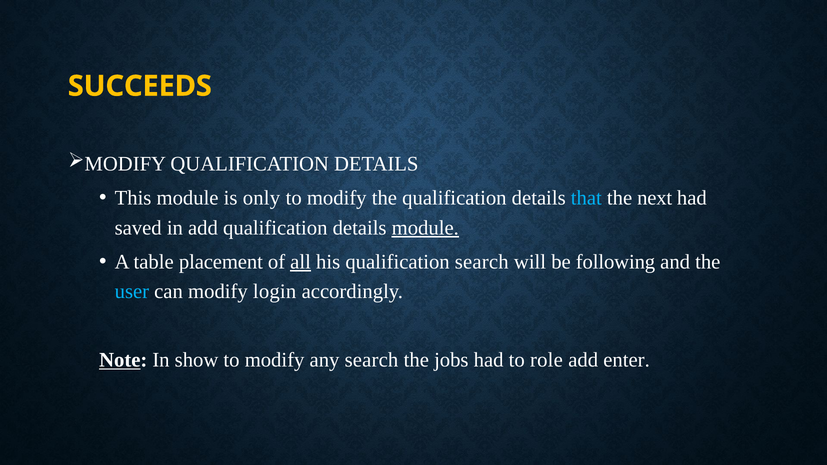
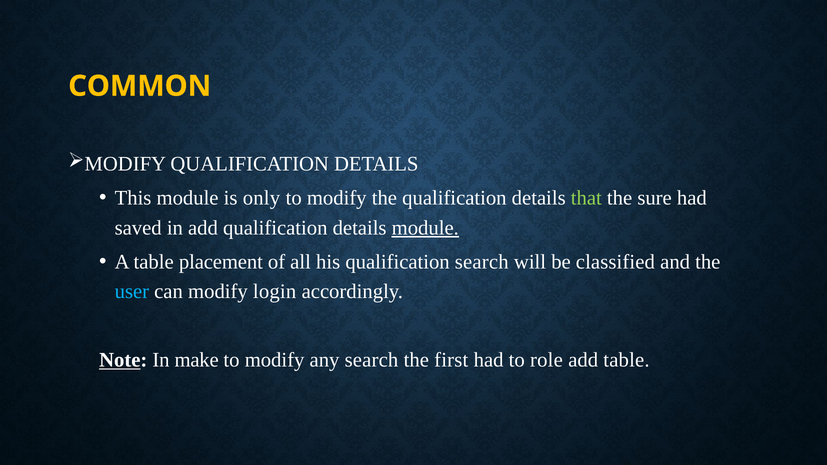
SUCCEEDS: SUCCEEDS -> COMMON
that colour: light blue -> light green
next: next -> sure
all underline: present -> none
following: following -> classified
show: show -> make
jobs: jobs -> first
add enter: enter -> table
